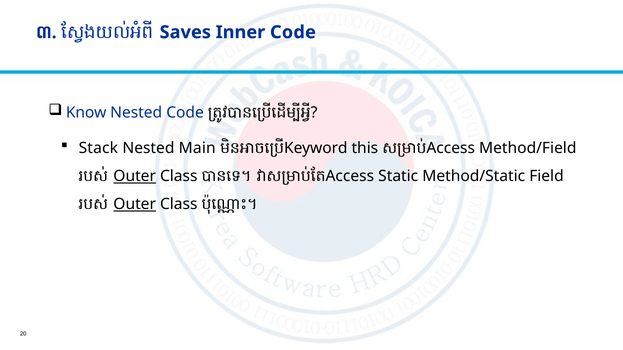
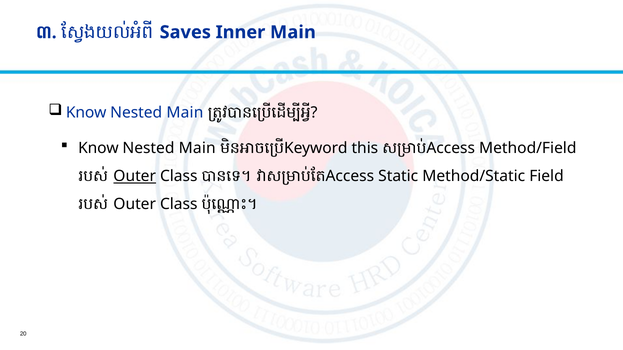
Inner Code: Code -> Main
Code at (185, 113): Code -> Main
Stack at (98, 148): Stack -> Know
Outer at (135, 205) underline: present -> none
